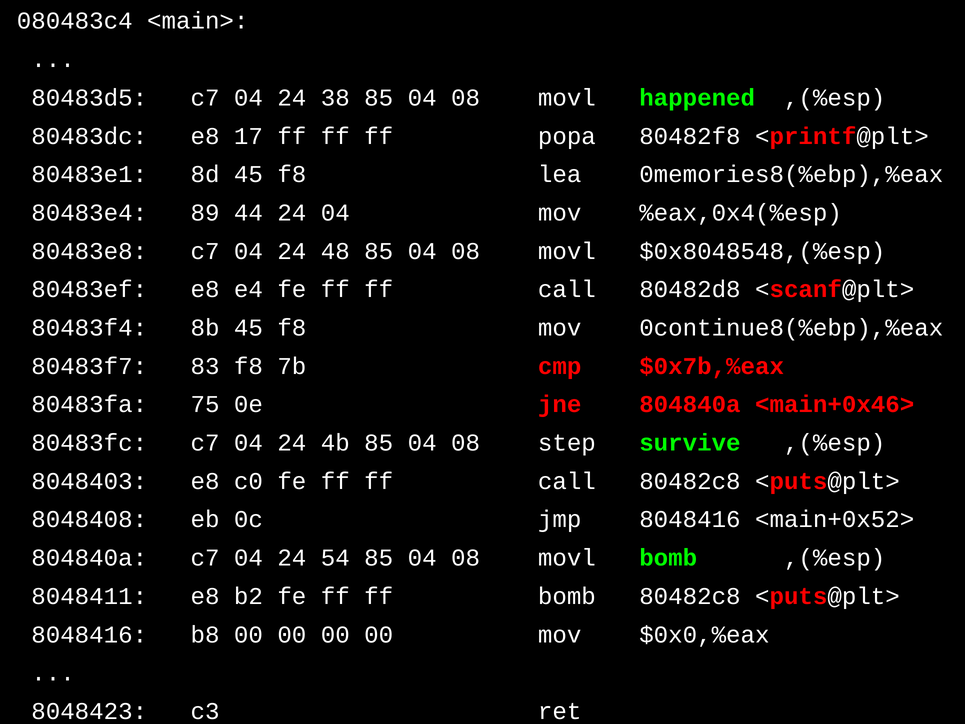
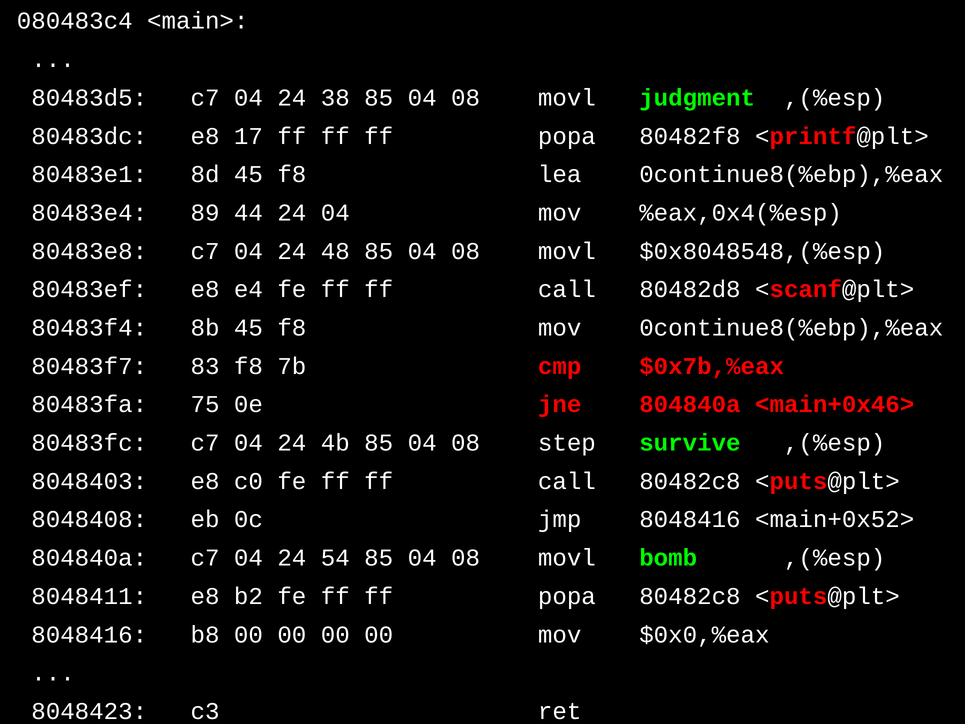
happened: happened -> judgment
lea 0memories8(%ebp),%eax: 0memories8(%ebp),%eax -> 0continue8(%ebp),%eax
fe ff ff bomb: bomb -> popa
